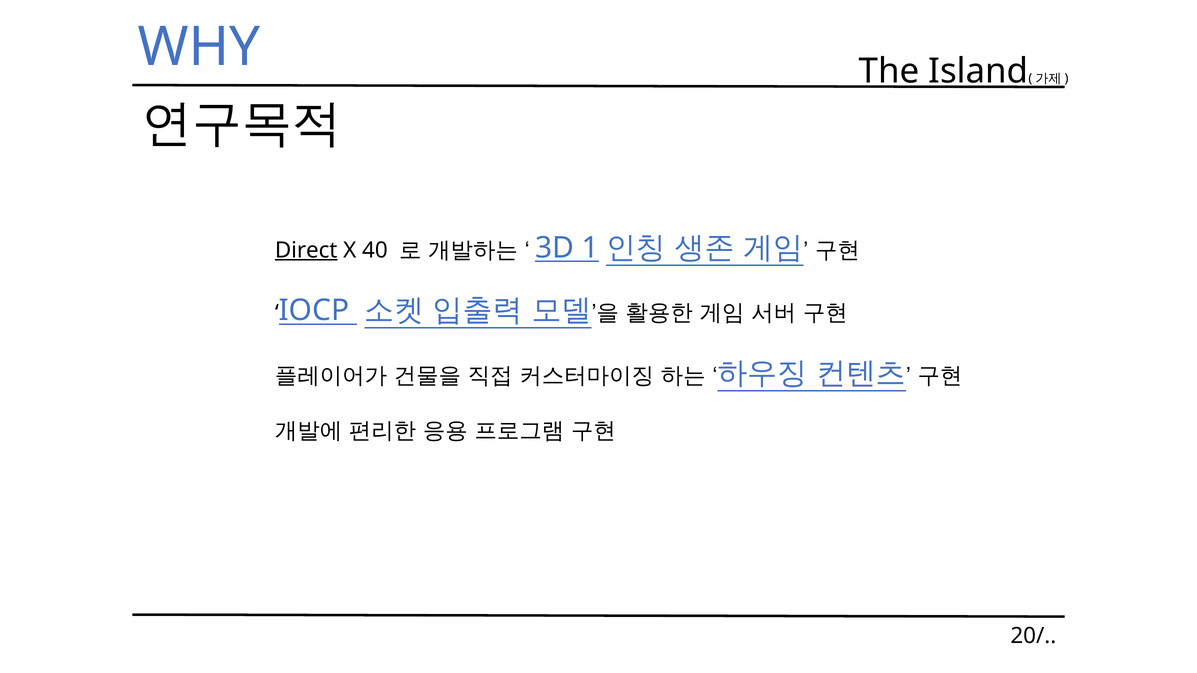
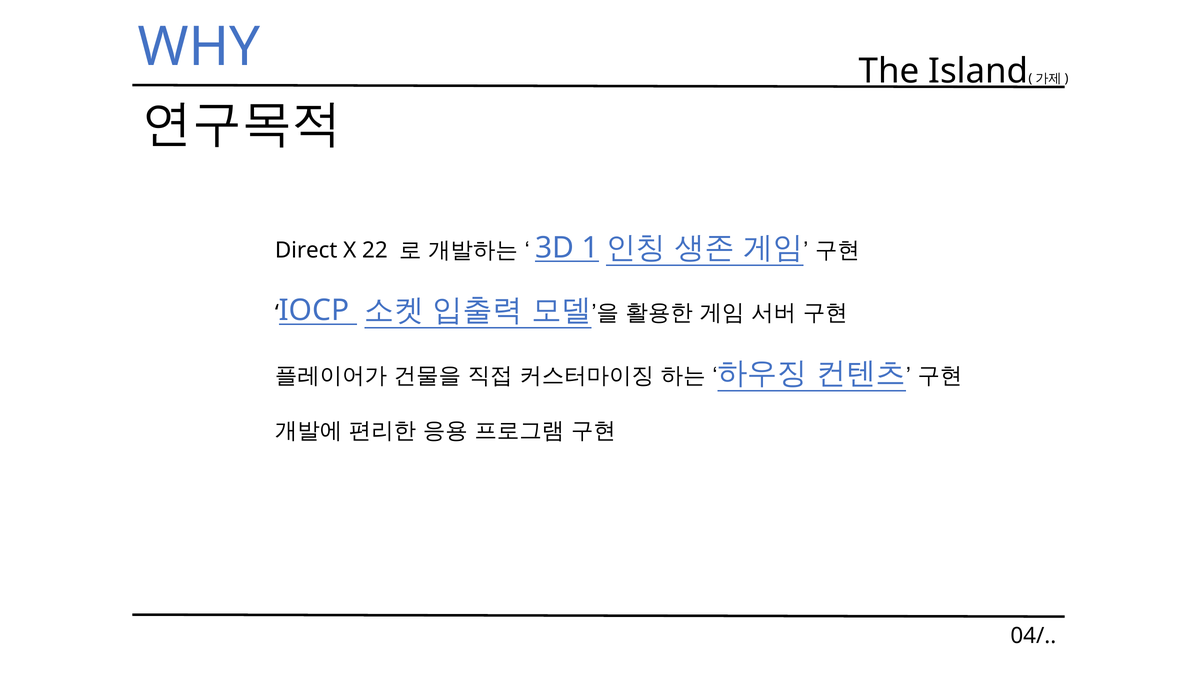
Direct underline: present -> none
40: 40 -> 22
20/: 20/ -> 04/
